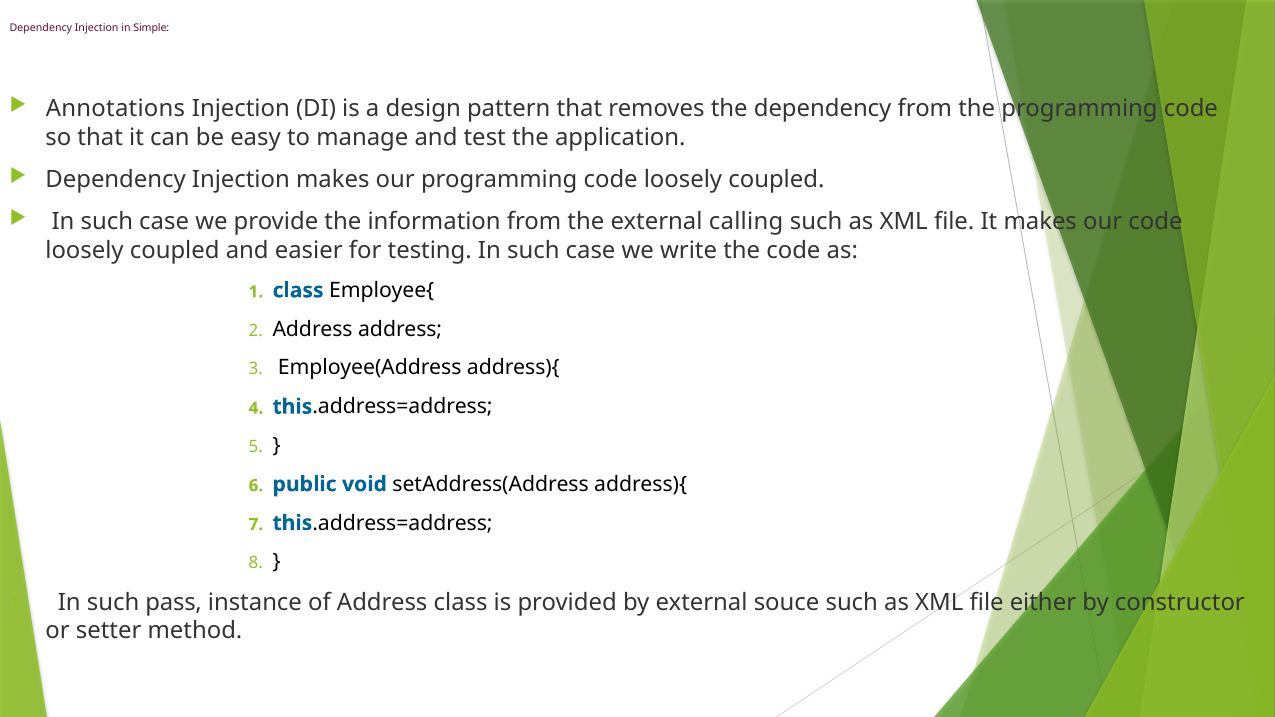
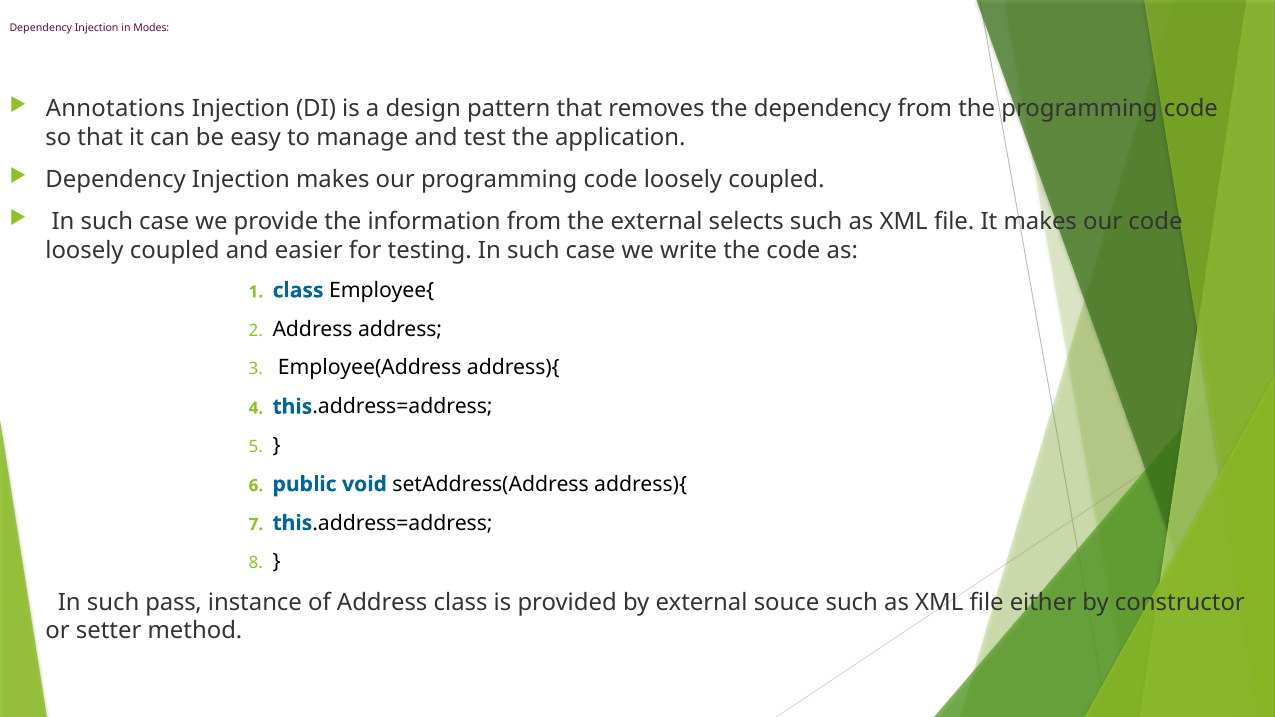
Simple: Simple -> Modes
calling: calling -> selects
